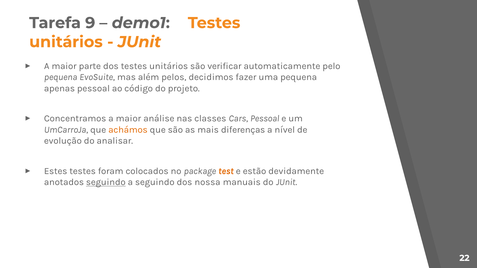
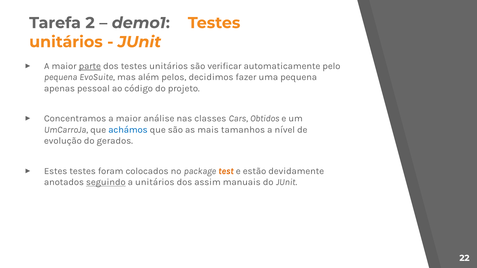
9: 9 -> 2
parte underline: none -> present
Cars Pessoal: Pessoal -> Obtidos
achámos colour: orange -> blue
diferenças: diferenças -> tamanhos
analisar: analisar -> gerados
a seguindo: seguindo -> unitários
nossa: nossa -> assim
